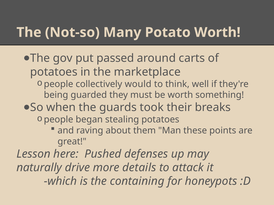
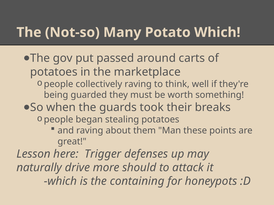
Potato Worth: Worth -> Which
collectively would: would -> raving
Pushed: Pushed -> Trigger
details: details -> should
